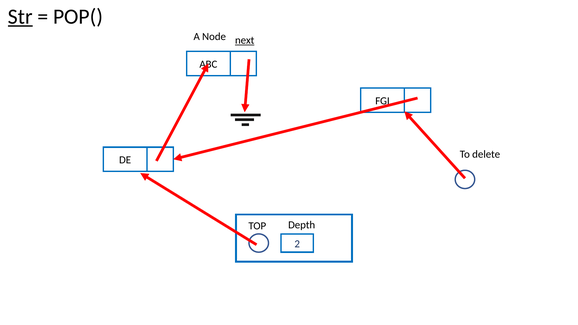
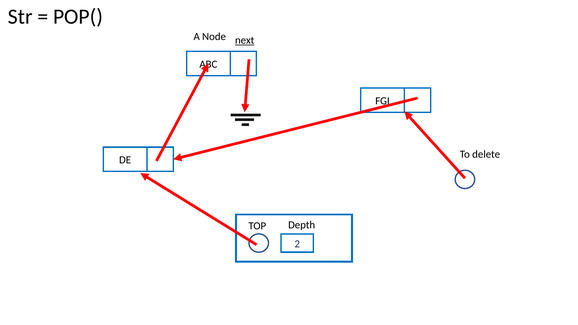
Str underline: present -> none
